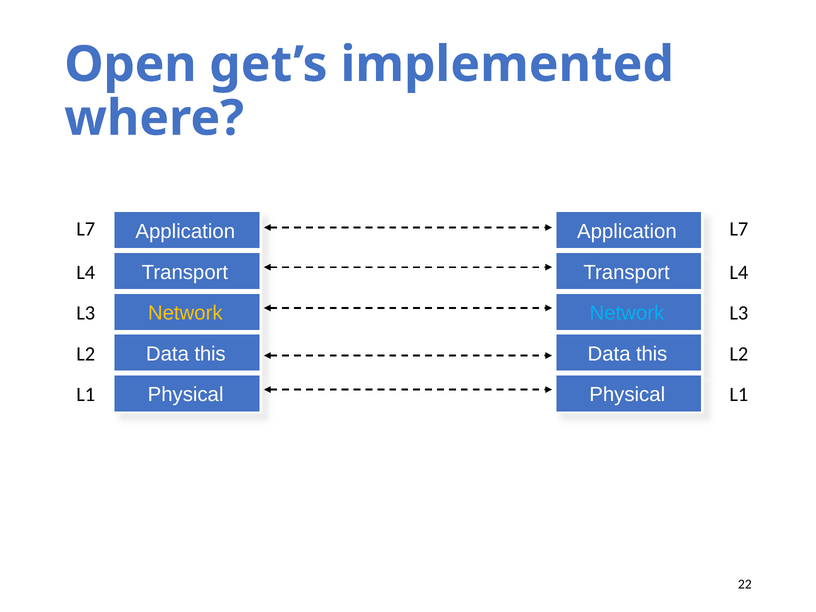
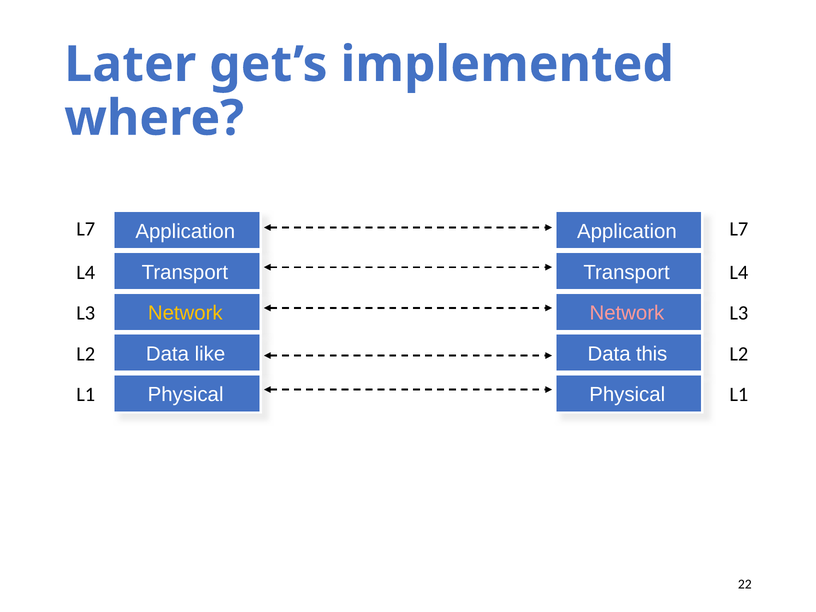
Open: Open -> Later
Network at (627, 313) colour: light blue -> pink
this at (210, 354): this -> like
